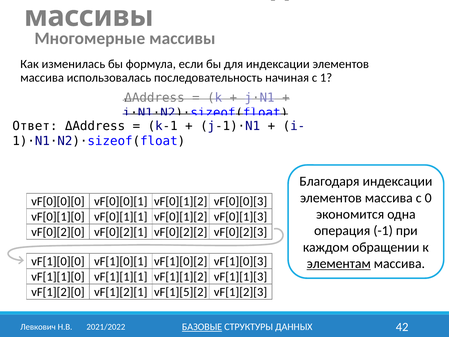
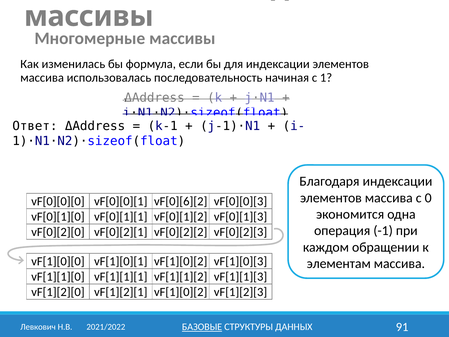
vF[0][0][1 vF[0][1][2: vF[0][1][2 -> vF[0][6][2
элементам underline: present -> none
vF[1][2][1 vF[1][5][2: vF[1][5][2 -> vF[1][0][2
42: 42 -> 91
